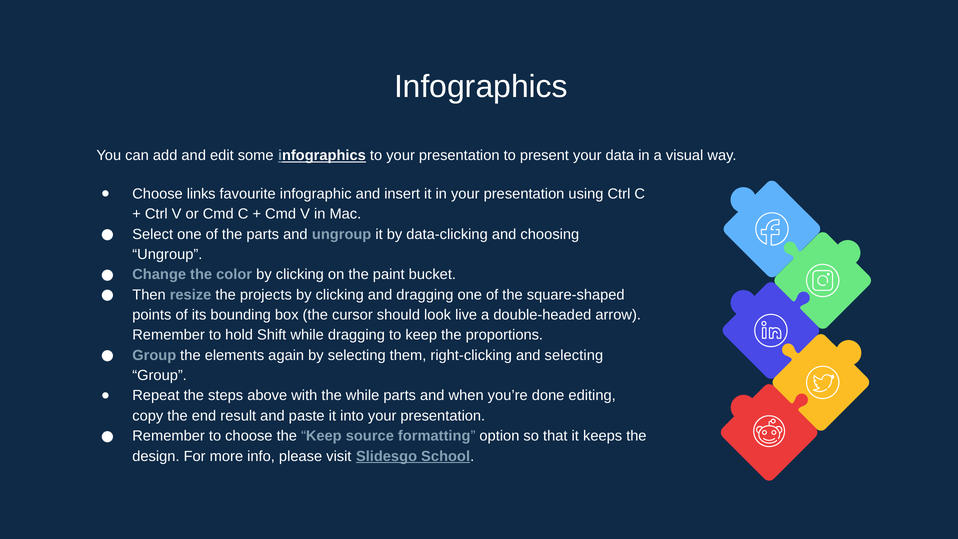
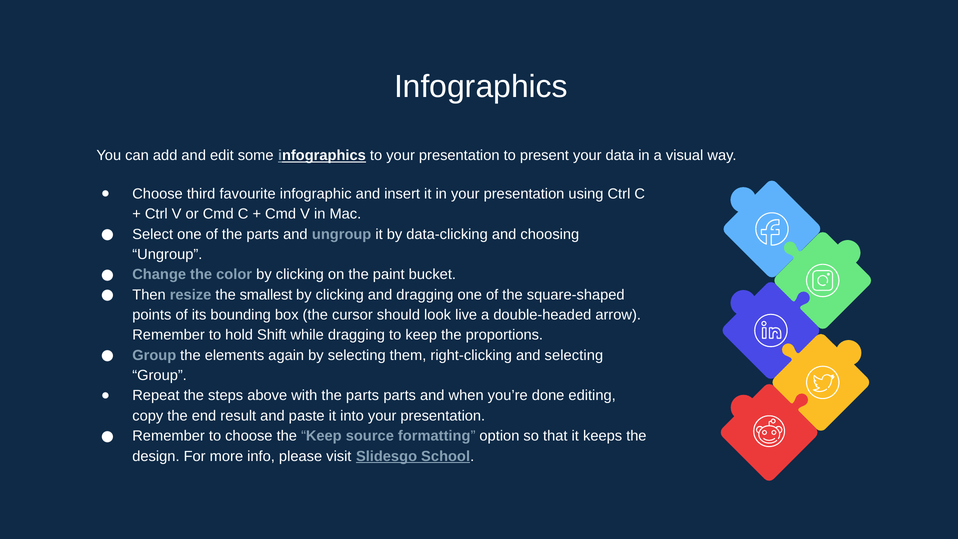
links: links -> third
projects: projects -> smallest
with the while: while -> parts
